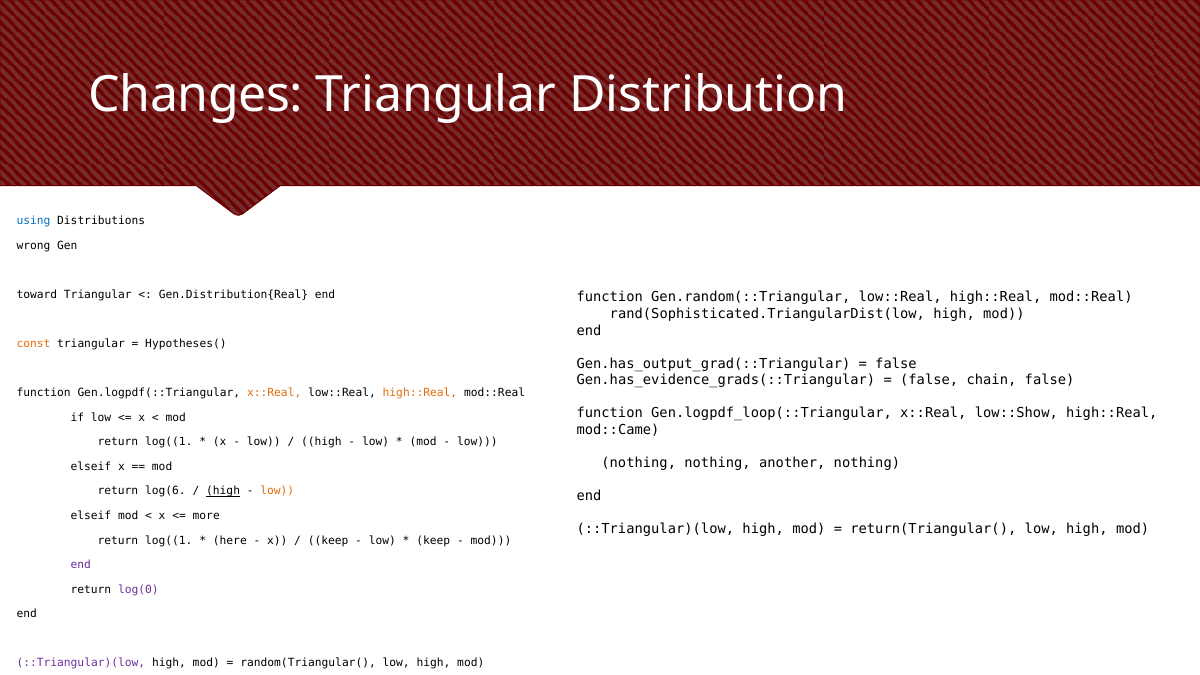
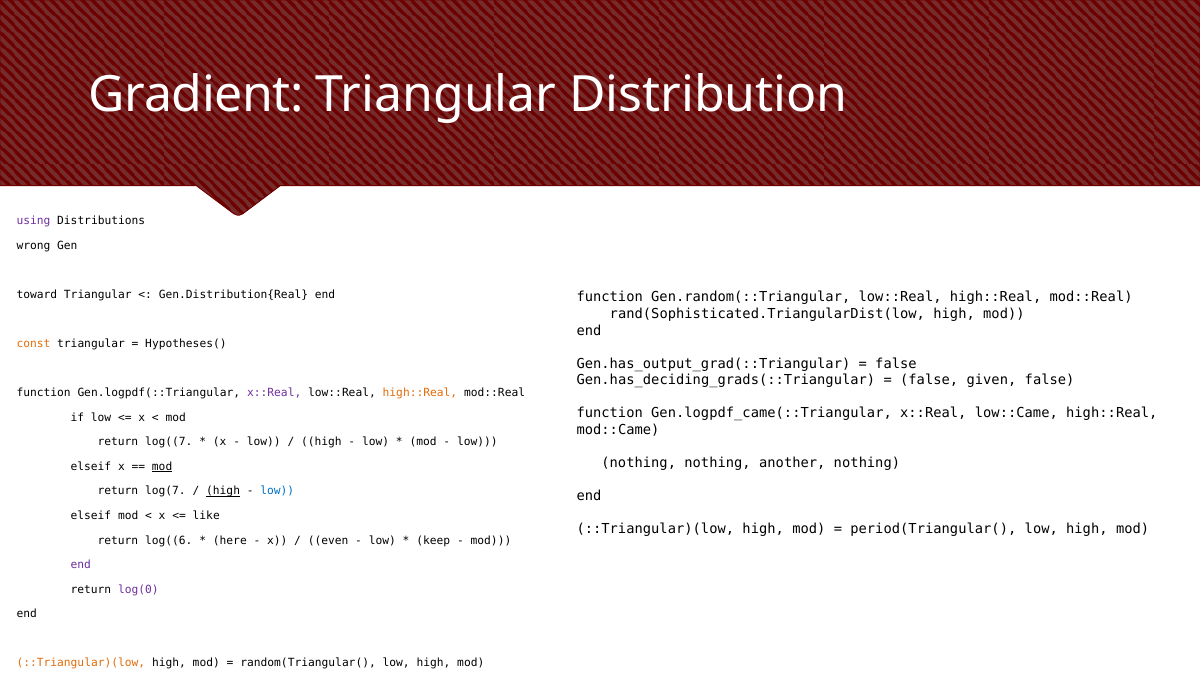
Changes: Changes -> Gradient
using colour: blue -> purple
Gen.has_evidence_grads(::Triangular: Gen.has_evidence_grads(::Triangular -> Gen.has_deciding_grads(::Triangular
chain: chain -> given
x::Real at (274, 393) colour: orange -> purple
Gen.logpdf_loop(::Triangular: Gen.logpdf_loop(::Triangular -> Gen.logpdf_came(::Triangular
low::Show: low::Show -> low::Came
log((1 at (169, 442): log((1 -> log((7
mod at (162, 467) underline: none -> present
log(6: log(6 -> log(7
low at (277, 491) colour: orange -> blue
more: more -> like
return(Triangular(: return(Triangular( -> period(Triangular(
log((1 at (169, 540): log((1 -> log((6
keep at (328, 540): keep -> even
::Triangular)(low at (81, 663) colour: purple -> orange
